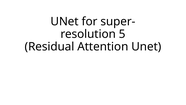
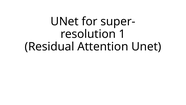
5: 5 -> 1
